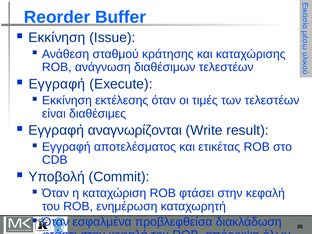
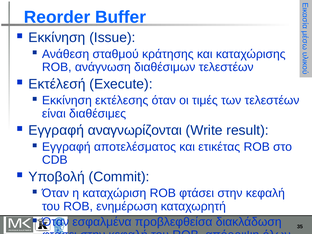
Εγγραφή at (57, 84): Εγγραφή -> Εκτέλεσή
